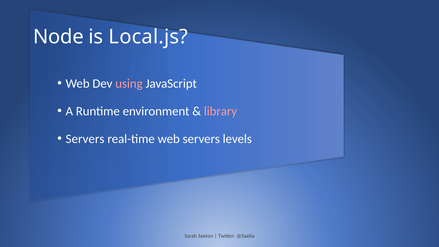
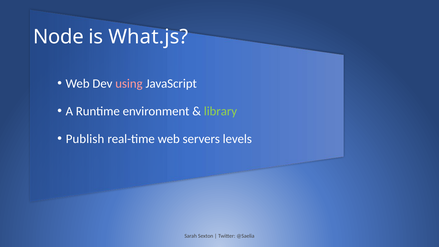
Local.js: Local.js -> What.js
library colour: pink -> light green
Servers at (85, 139): Servers -> Publish
